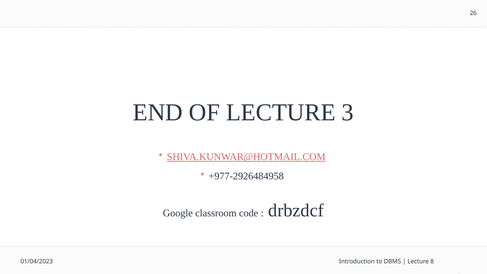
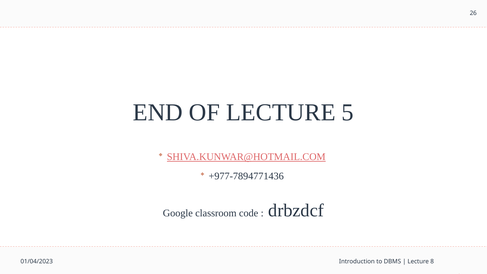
3: 3 -> 5
+977-2926484958: +977-2926484958 -> +977-7894771436
